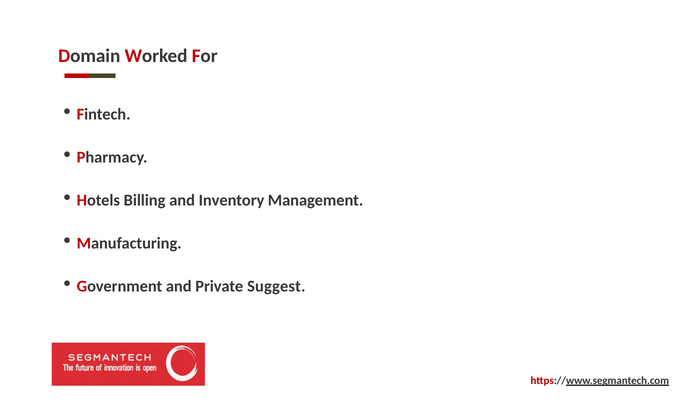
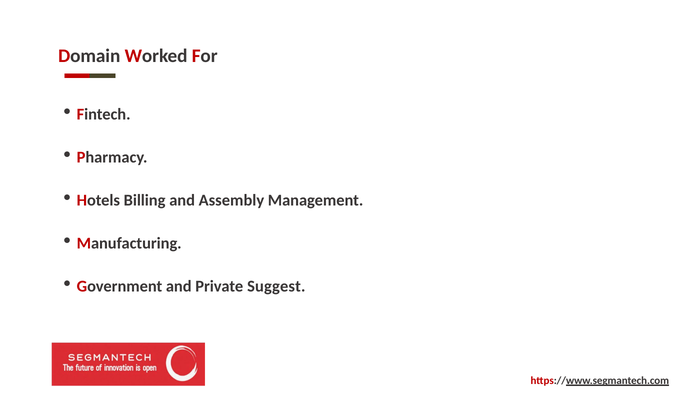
Inventory: Inventory -> Assembly
